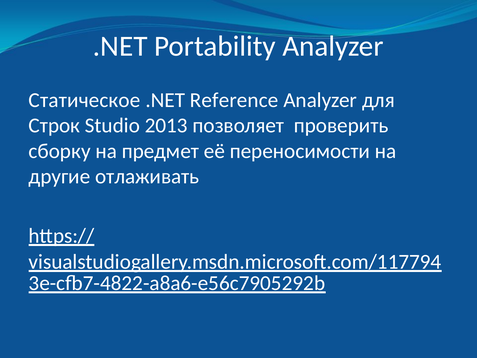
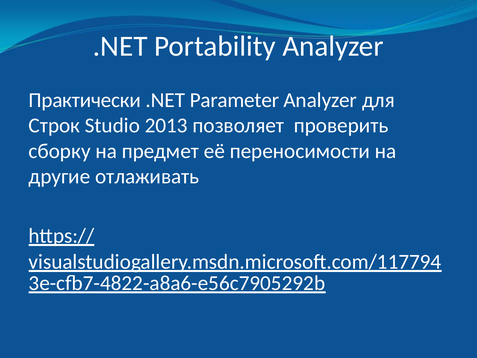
Статическое: Статическое -> Практически
Reference: Reference -> Parameter
